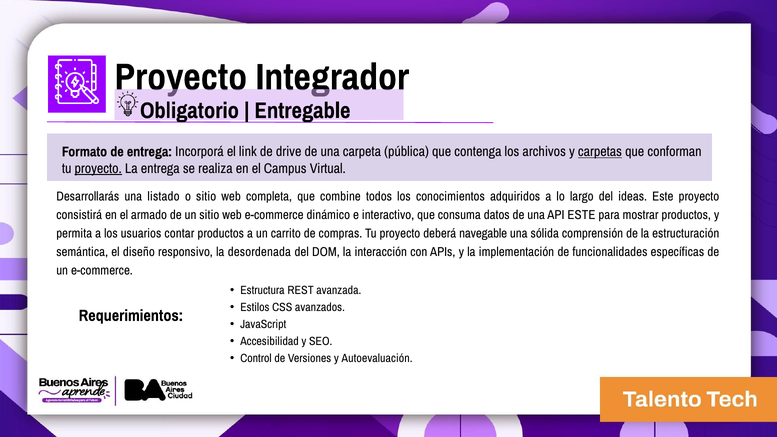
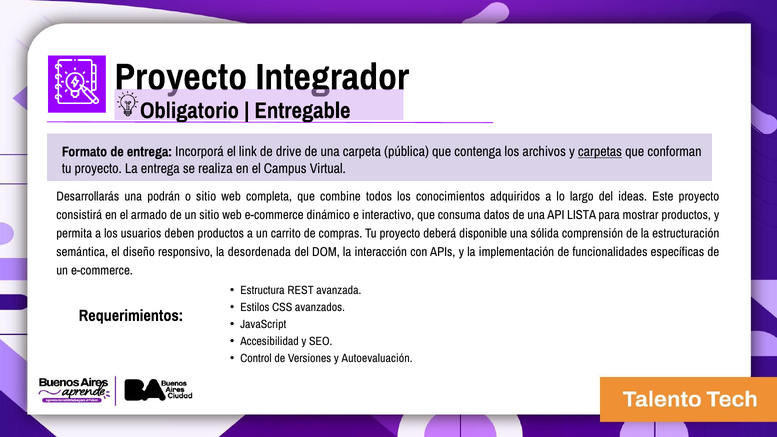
proyecto at (98, 169) underline: present -> none
listado: listado -> podrán
API ESTE: ESTE -> LISTA
contar: contar -> deben
navegable: navegable -> disponible
